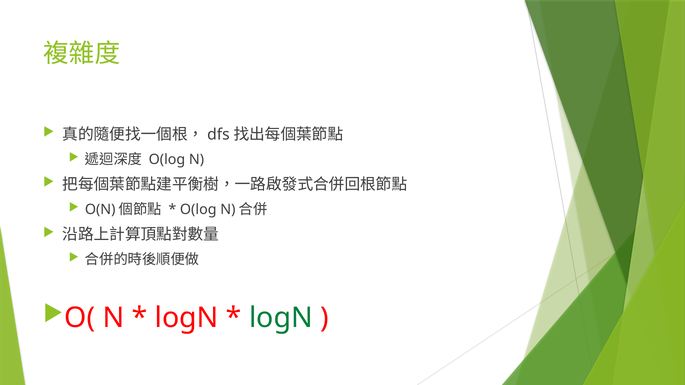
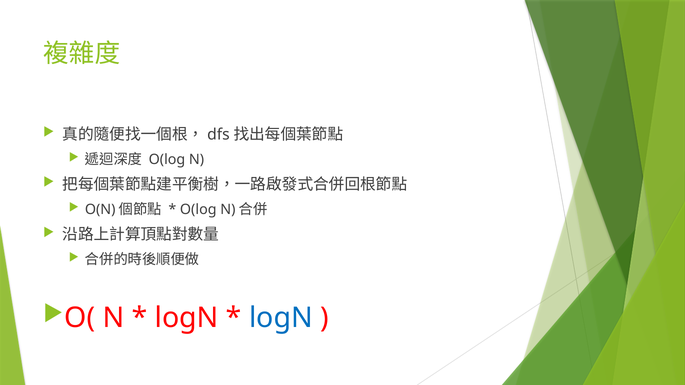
logN at (281, 318) colour: green -> blue
